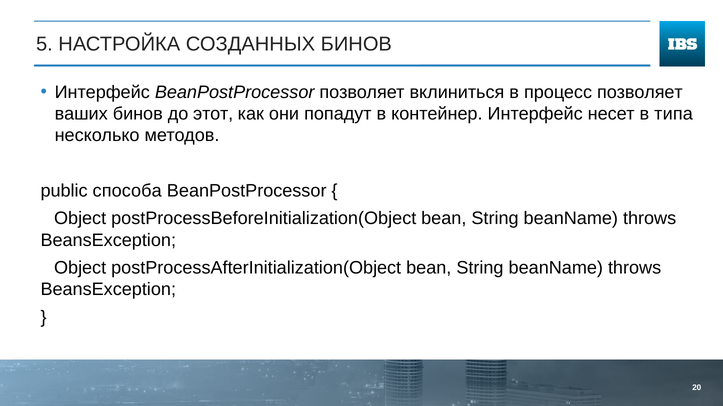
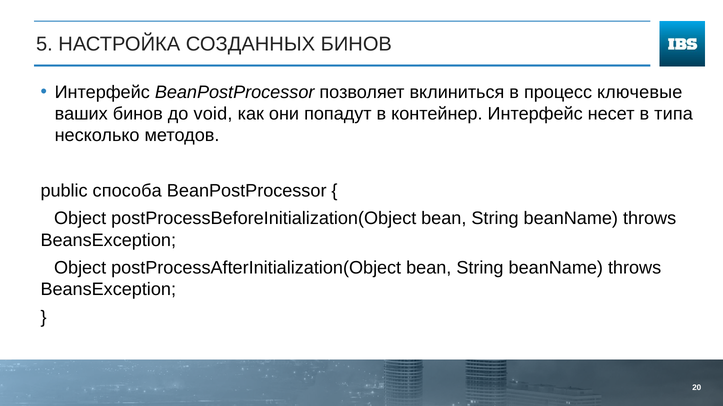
процесс позволяет: позволяет -> ключевые
этот: этот -> void
